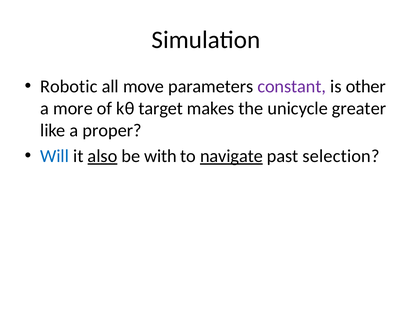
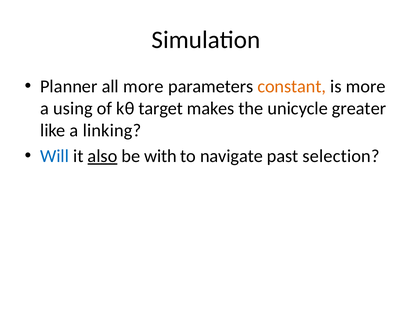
Robotic: Robotic -> Planner
all move: move -> more
constant colour: purple -> orange
is other: other -> more
more: more -> using
proper: proper -> linking
navigate underline: present -> none
